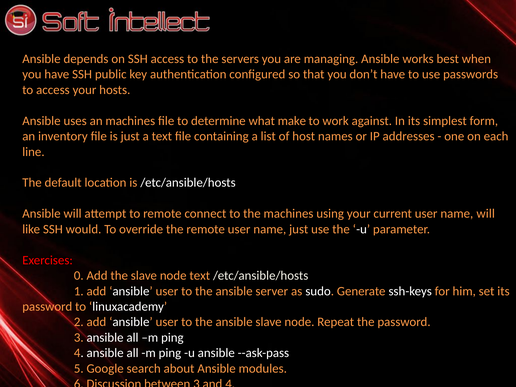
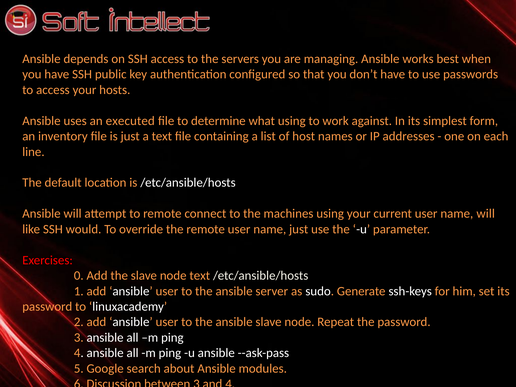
an machines: machines -> executed
what make: make -> using
